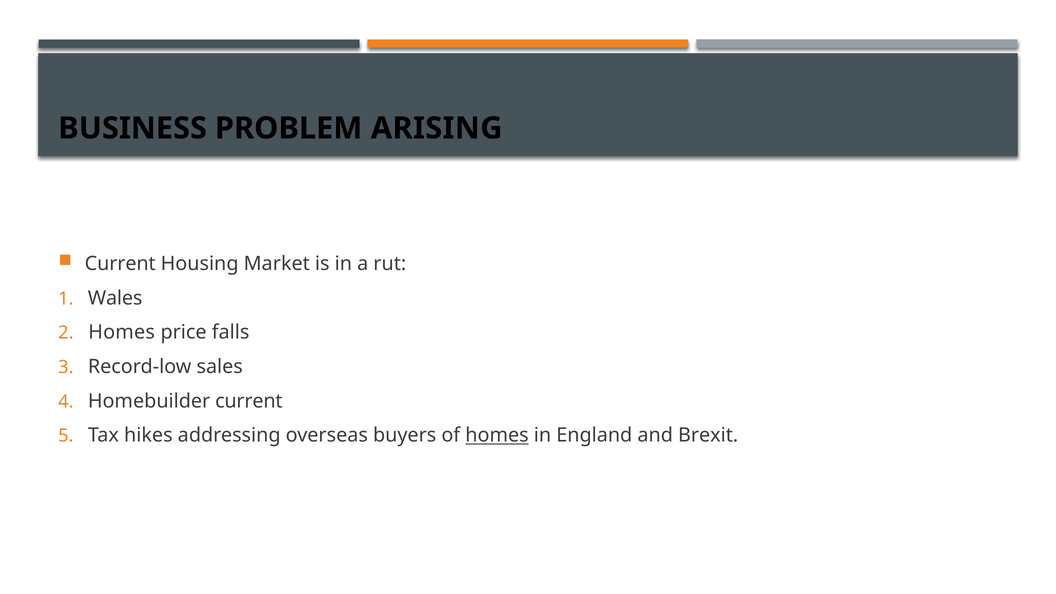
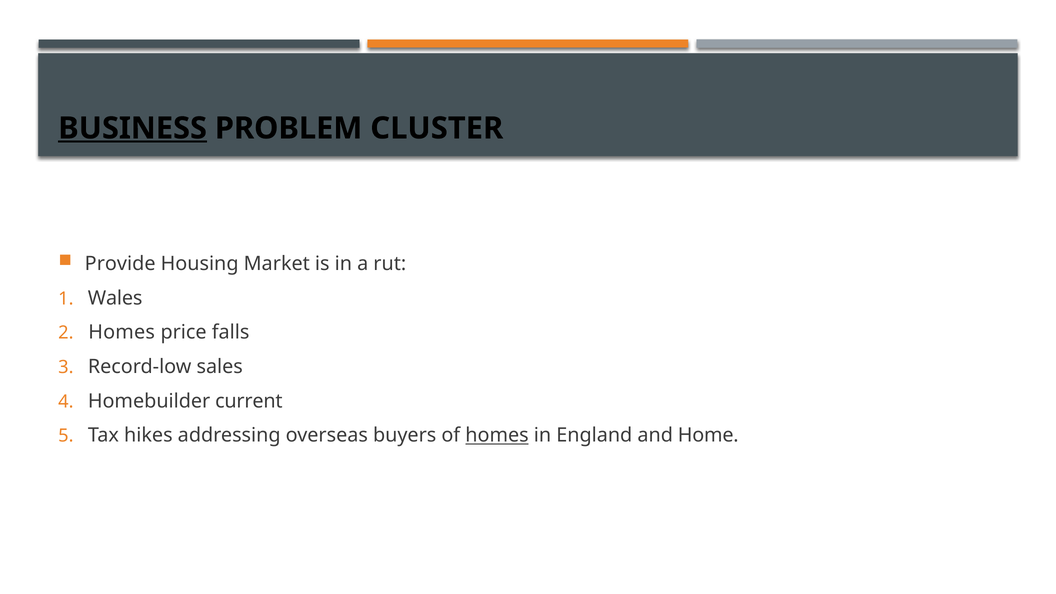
BUSINESS underline: none -> present
ARISING: ARISING -> CLUSTER
Current at (120, 264): Current -> Provide
Brexit: Brexit -> Home
